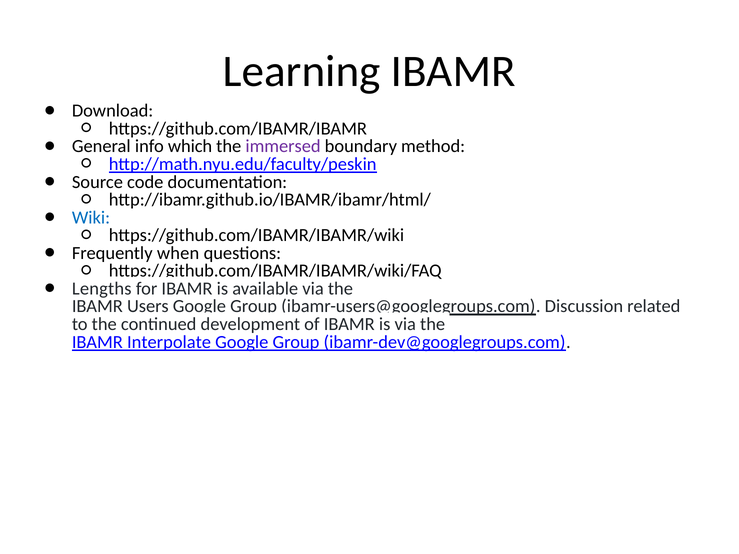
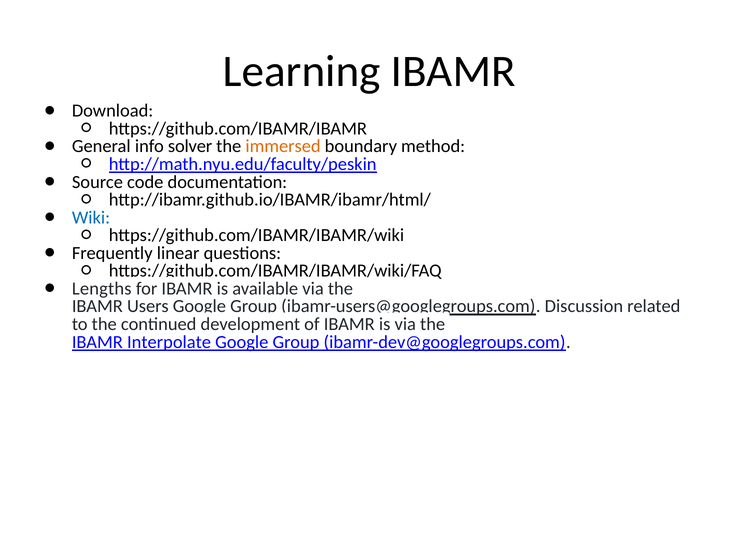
which: which -> solver
immersed colour: purple -> orange
when: when -> linear
